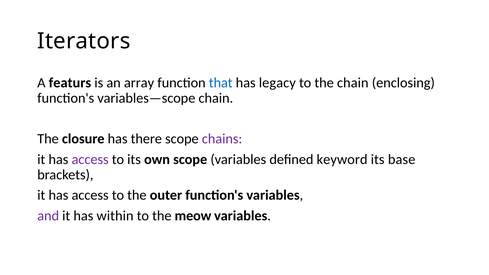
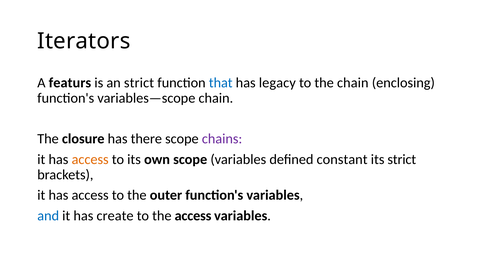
an array: array -> strict
access at (90, 159) colour: purple -> orange
keyword: keyword -> constant
its base: base -> strict
and colour: purple -> blue
within: within -> create
the meow: meow -> access
